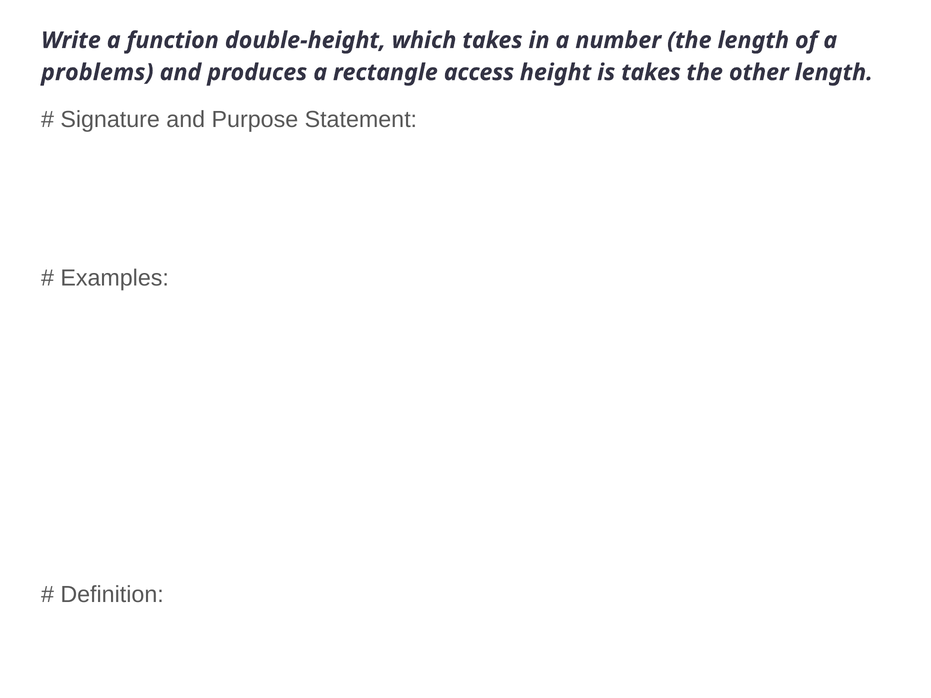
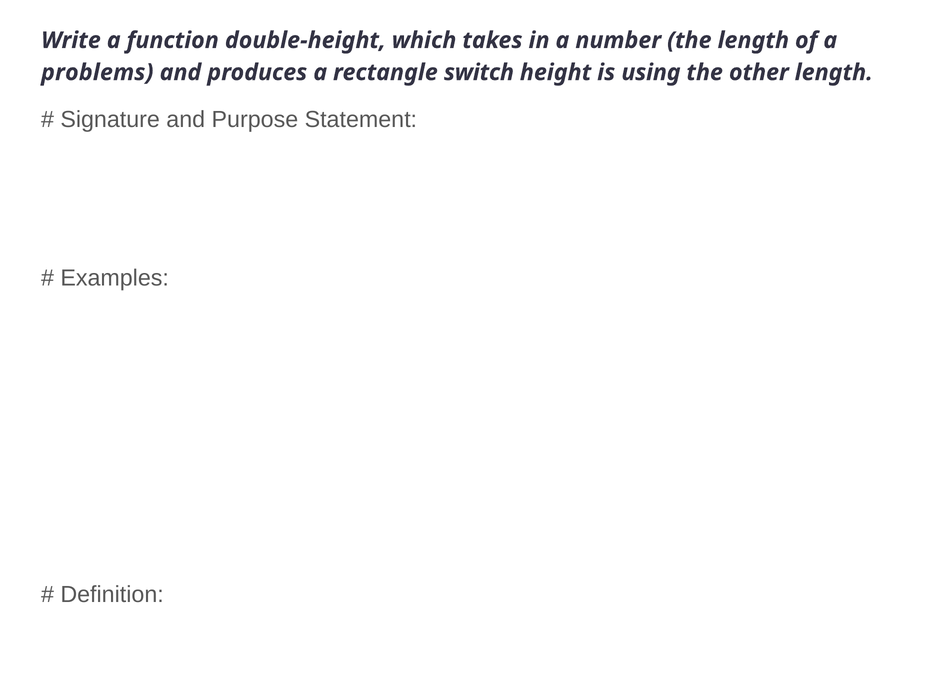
access: access -> switch
is takes: takes -> using
